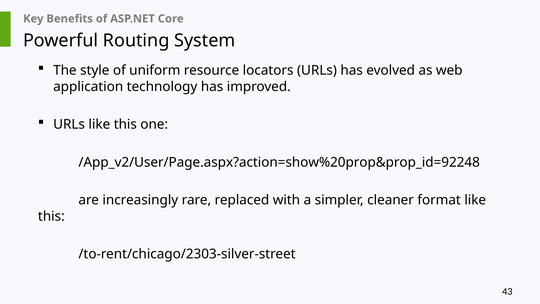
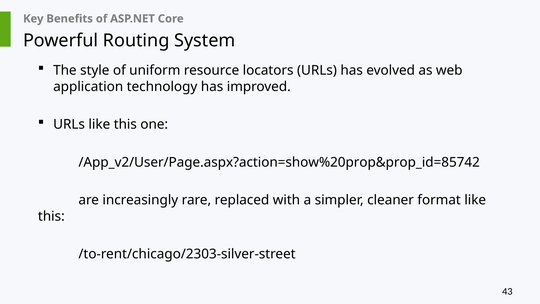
/App_v2/User/Page.aspx?action=show%20prop&prop_id=92248: /App_v2/User/Page.aspx?action=show%20prop&prop_id=92248 -> /App_v2/User/Page.aspx?action=show%20prop&prop_id=85742
